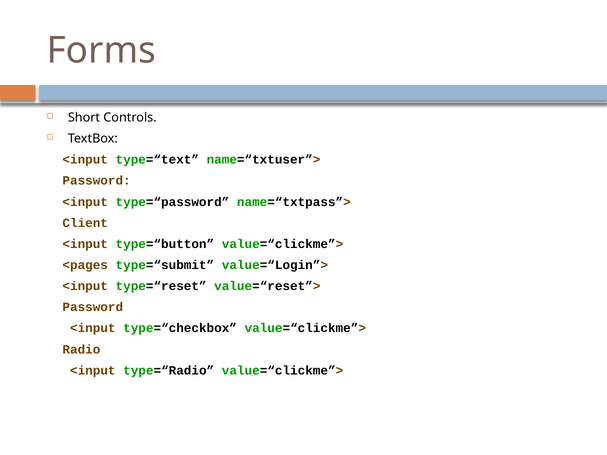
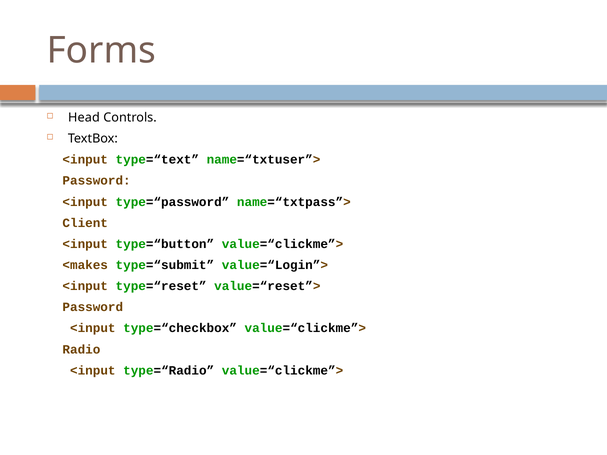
Short: Short -> Head
<pages: <pages -> <makes
